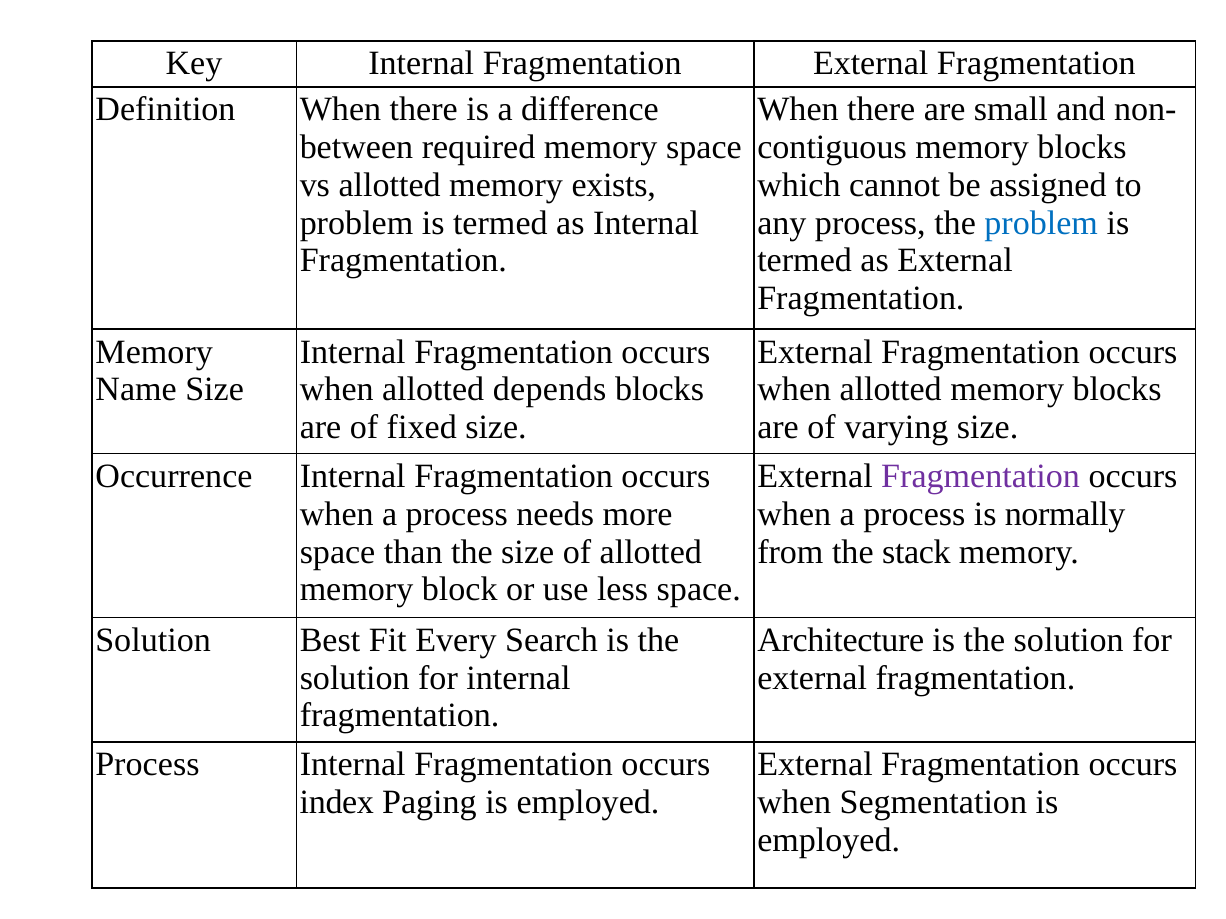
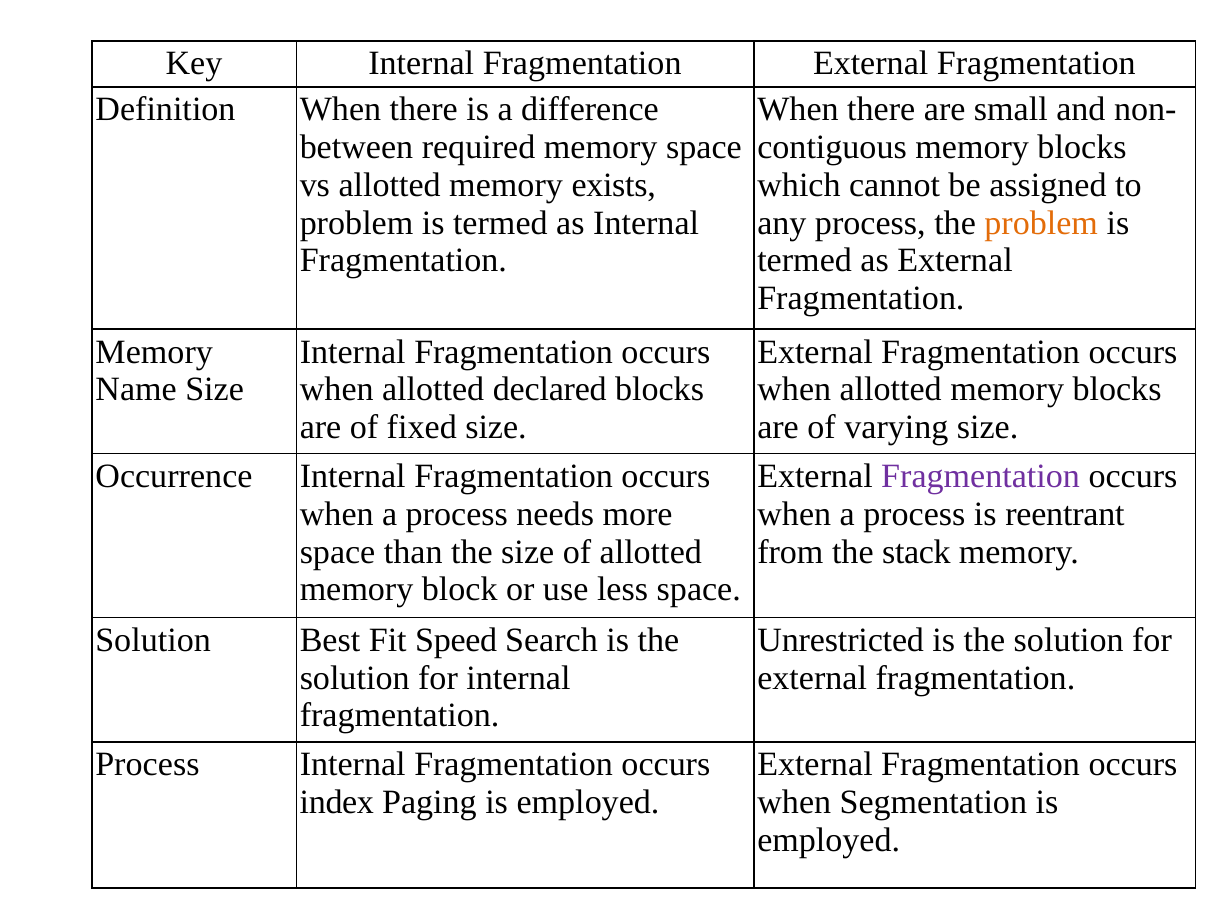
problem at (1041, 223) colour: blue -> orange
depends: depends -> declared
normally: normally -> reentrant
Every: Every -> Speed
Architecture: Architecture -> Unrestricted
